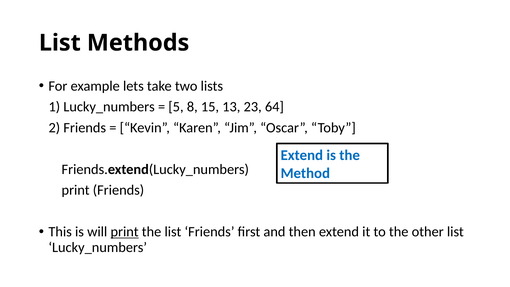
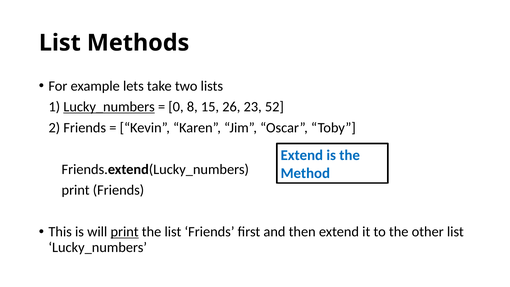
Lucky_numbers at (109, 107) underline: none -> present
5: 5 -> 0
13: 13 -> 26
64: 64 -> 52
